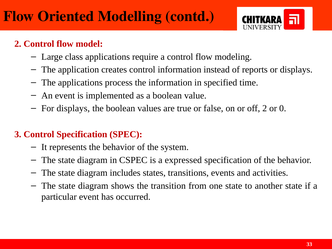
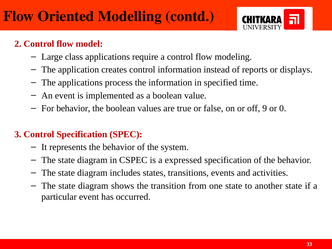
For displays: displays -> behavior
off 2: 2 -> 9
